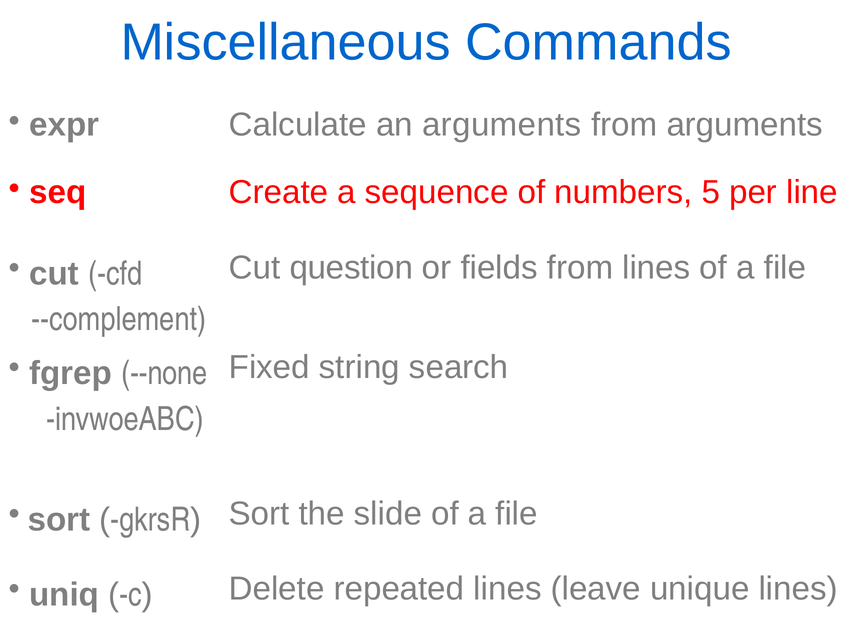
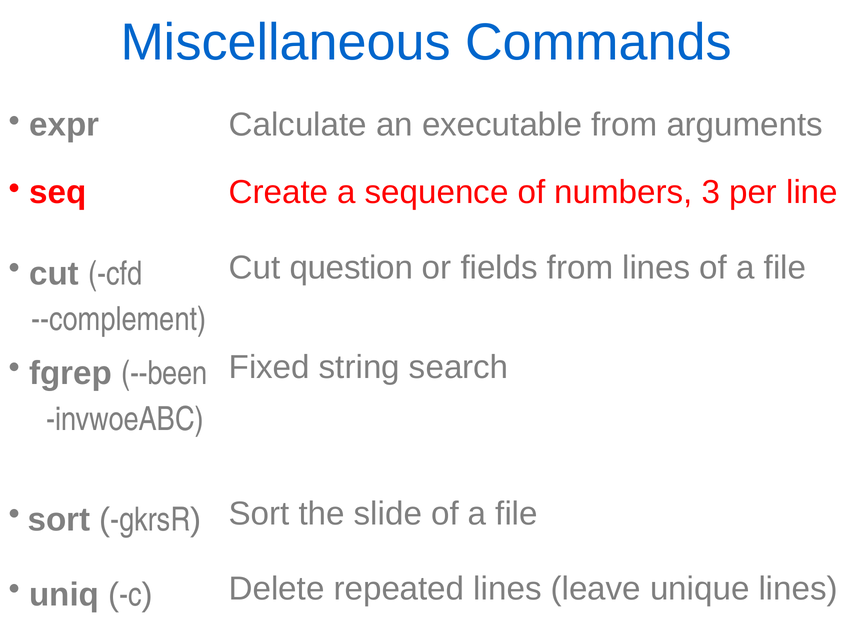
Calculate an arguments: arguments -> executable
5: 5 -> 3
--none: --none -> --been
